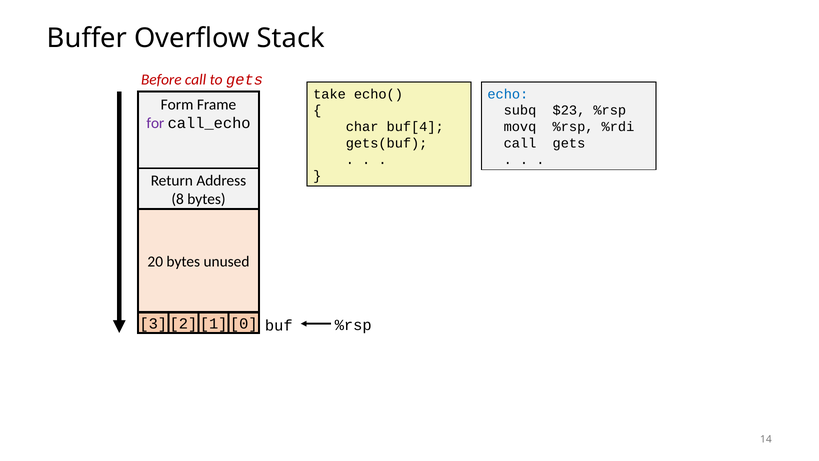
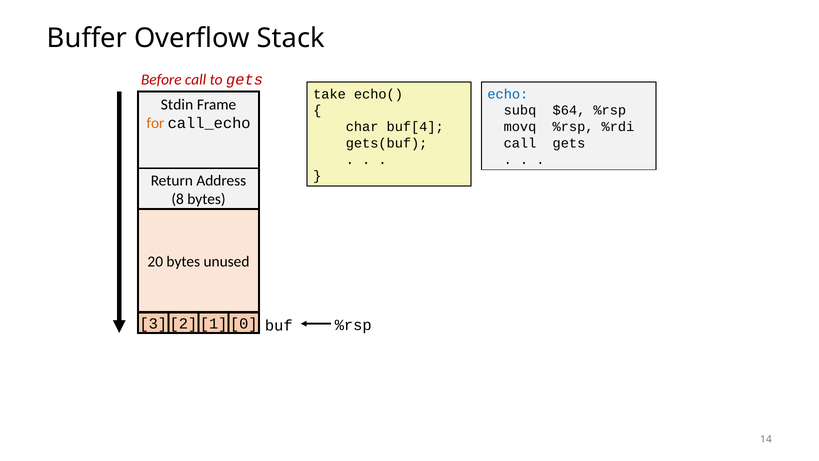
Form: Form -> Stdin
$23: $23 -> $64
for colour: purple -> orange
